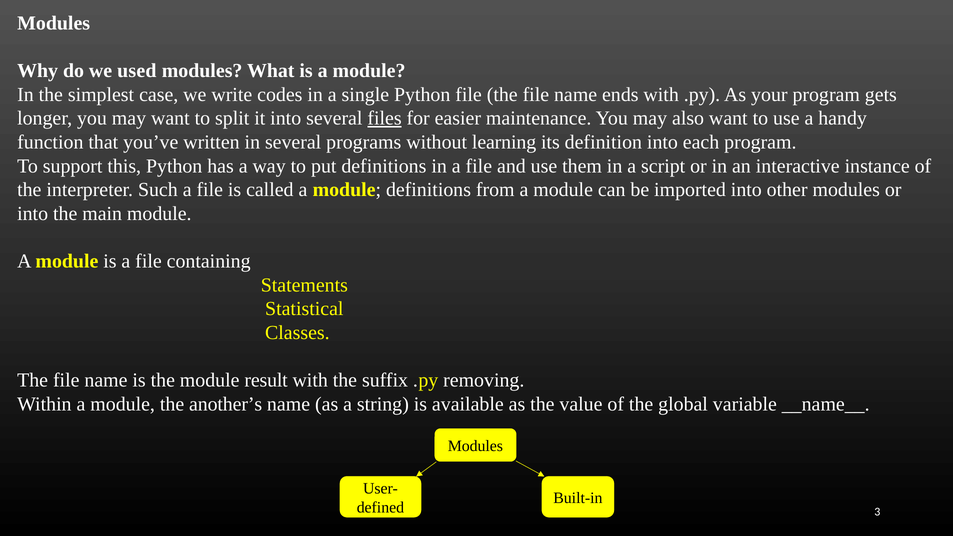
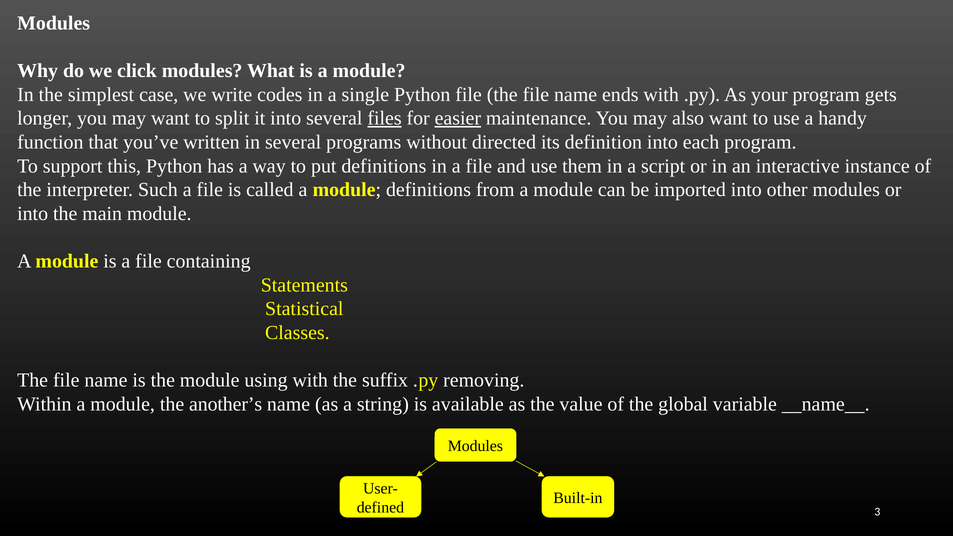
used: used -> click
easier underline: none -> present
learning: learning -> directed
result: result -> using
